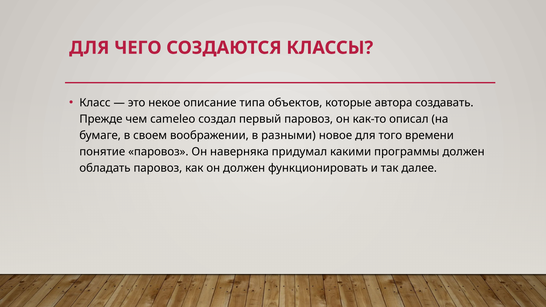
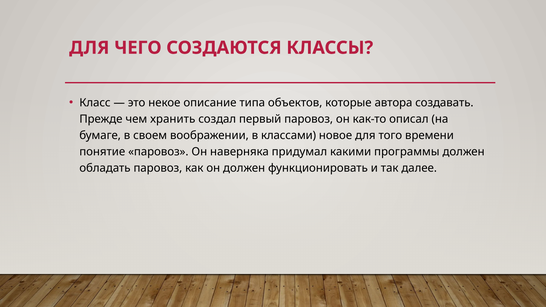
cameleo: cameleo -> хранить
разными: разными -> классами
